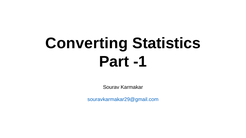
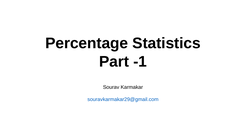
Converting: Converting -> Percentage
